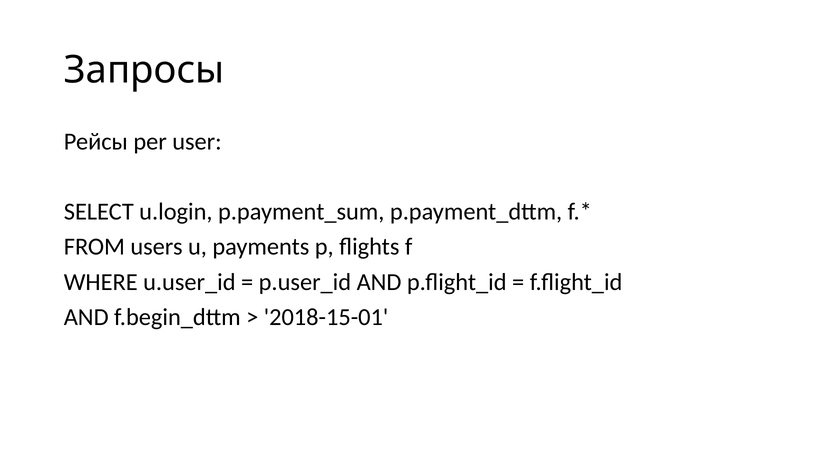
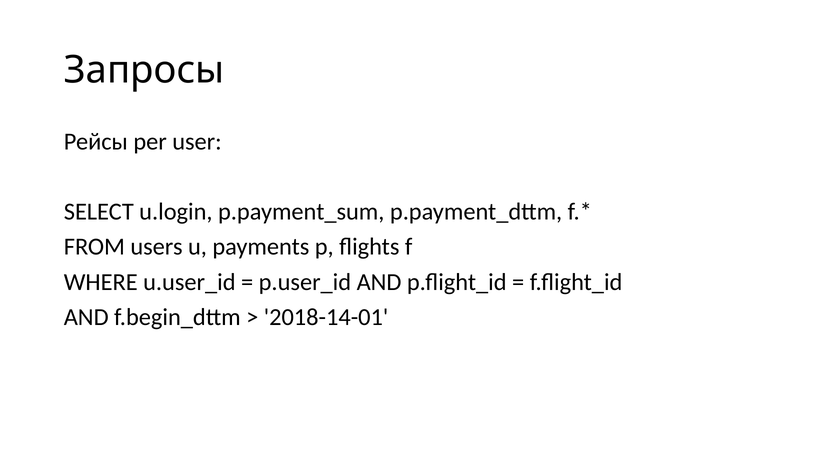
2018-15-01: 2018-15-01 -> 2018-14-01
